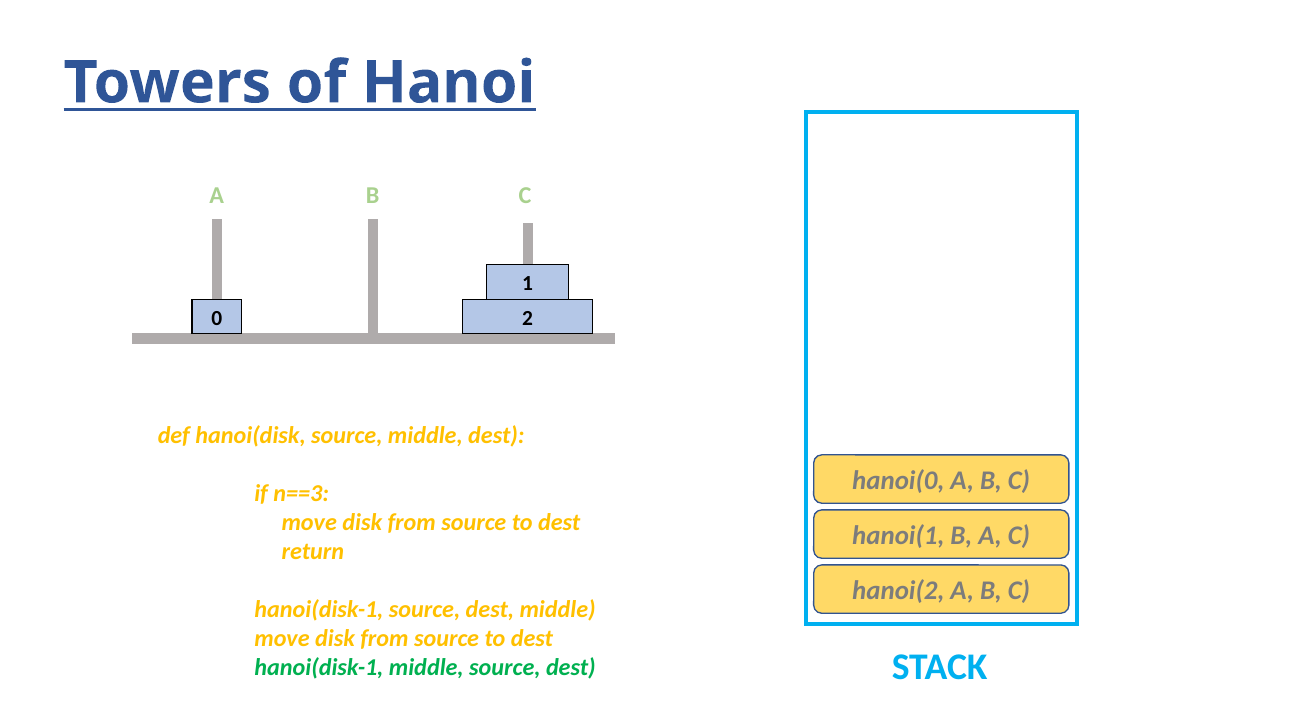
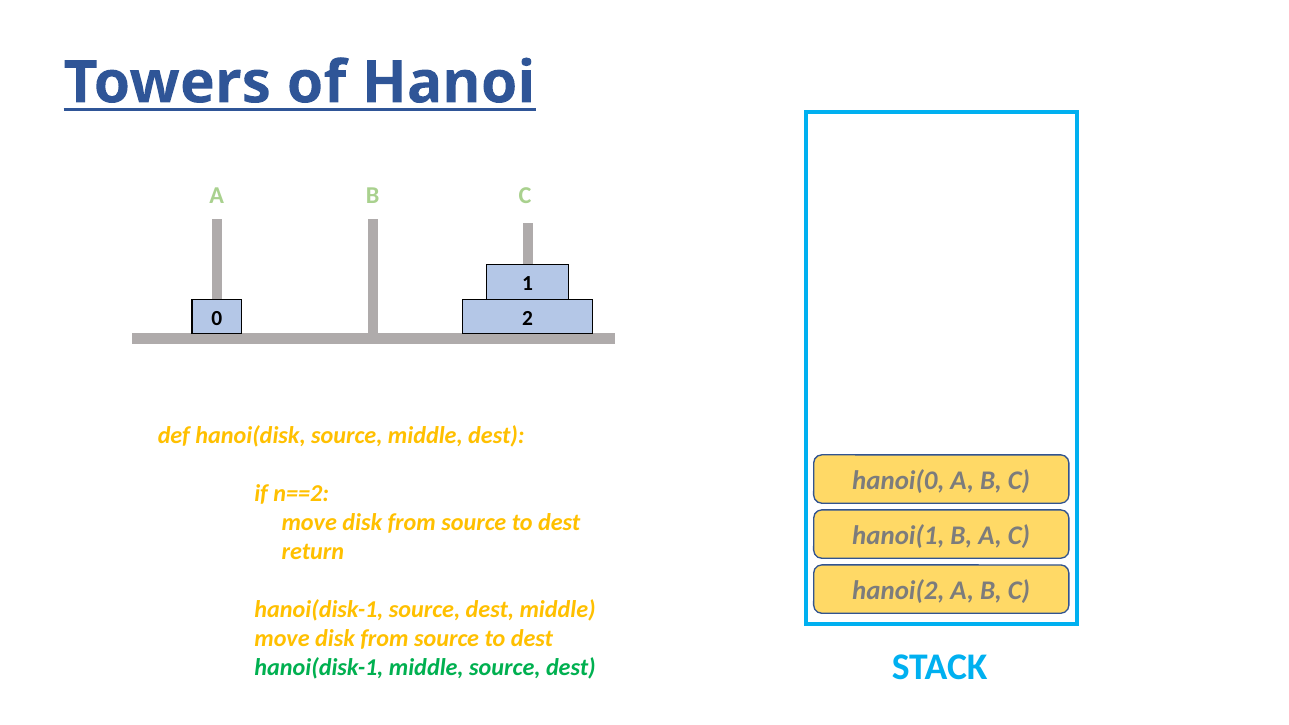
n==3: n==3 -> n==2
